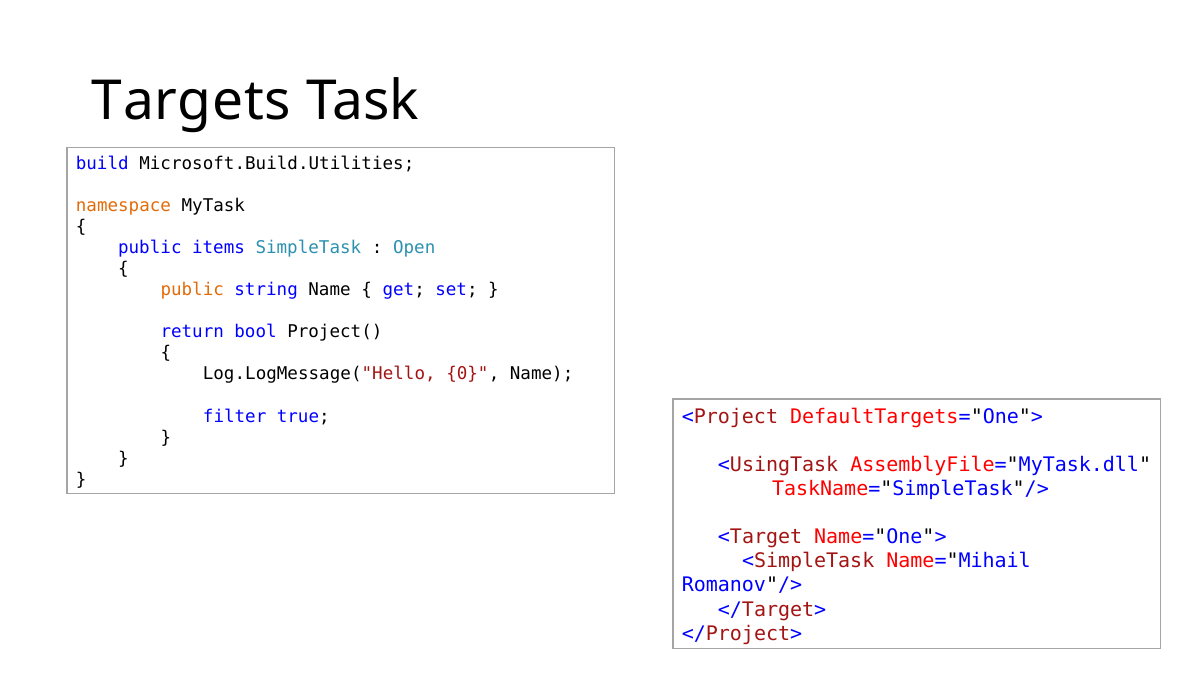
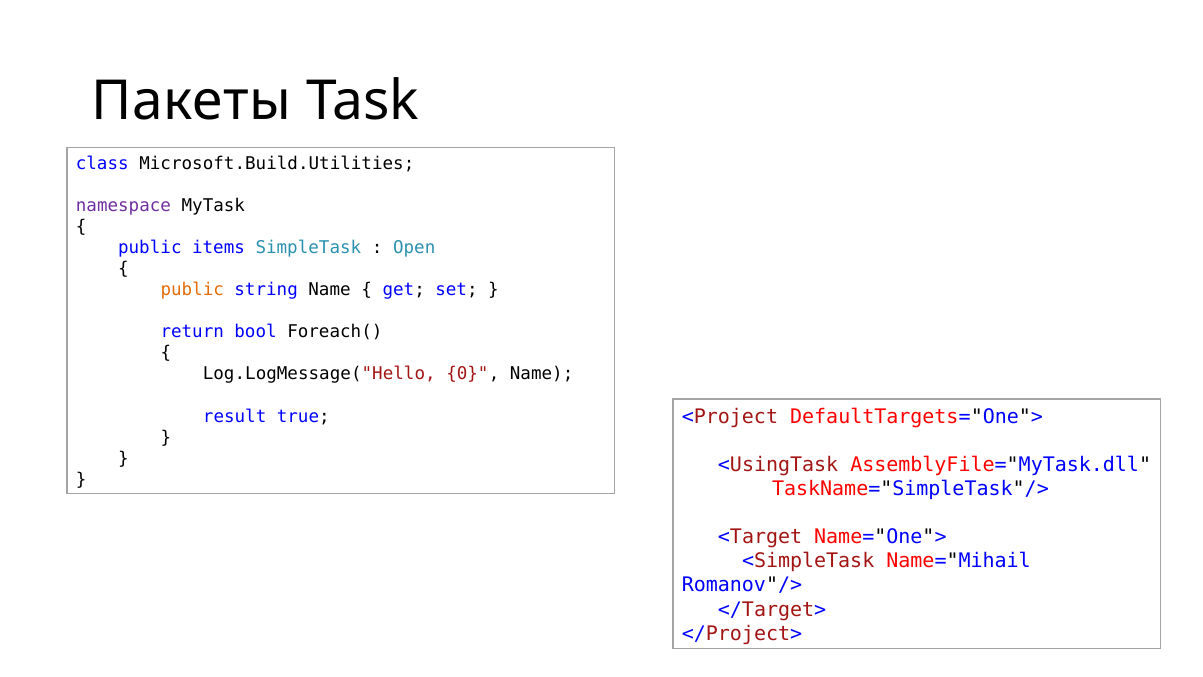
Targets: Targets -> Пакеты
build: build -> class
namespace colour: orange -> purple
Project(: Project( -> Foreach(
filter: filter -> result
